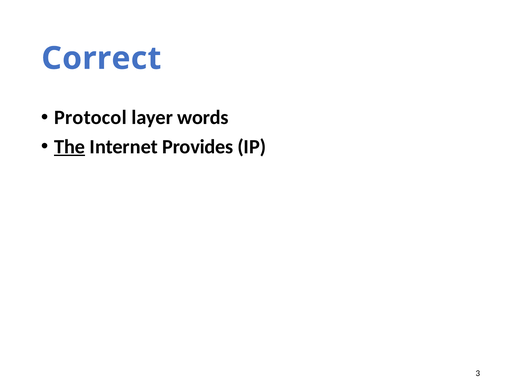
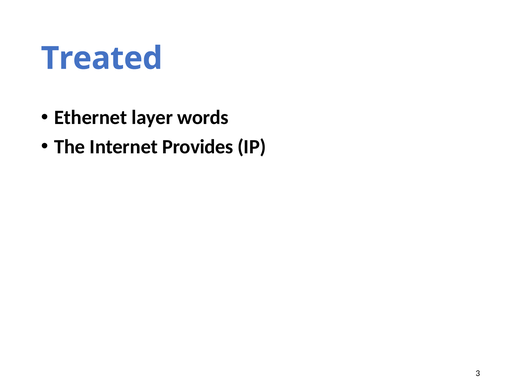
Correct: Correct -> Treated
Protocol: Protocol -> Ethernet
The underline: present -> none
